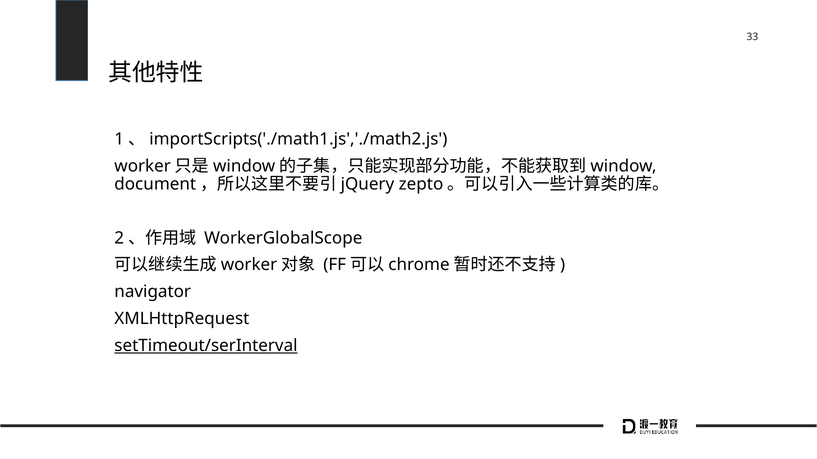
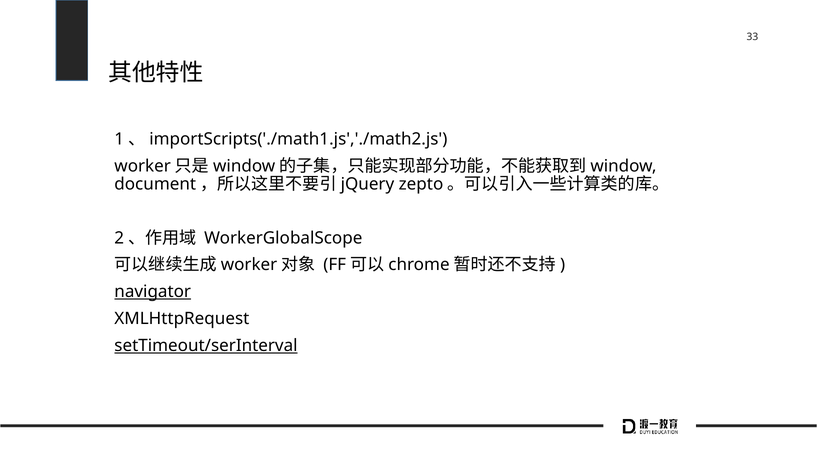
navigator underline: none -> present
